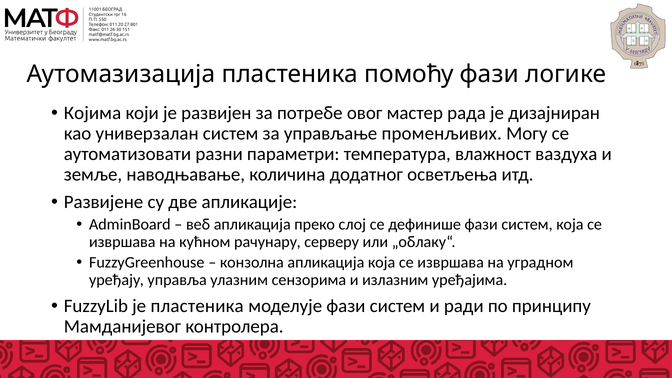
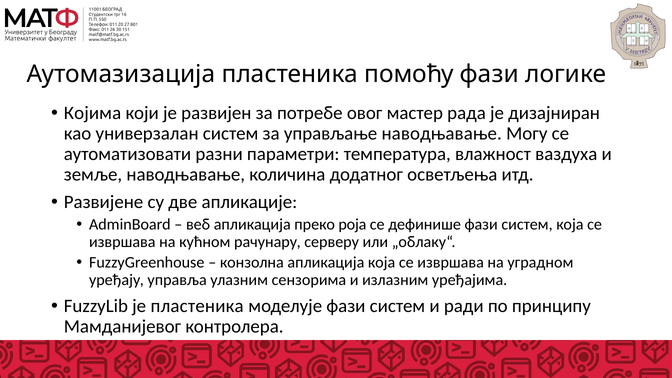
управљање променљивих: променљивих -> наводњавање
слој: слој -> роја
